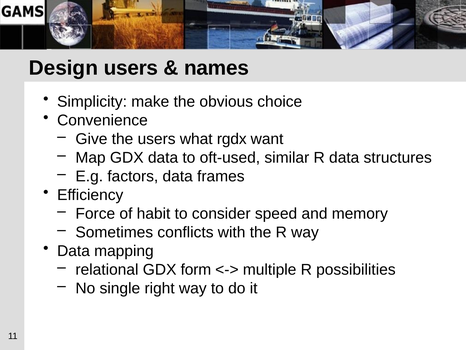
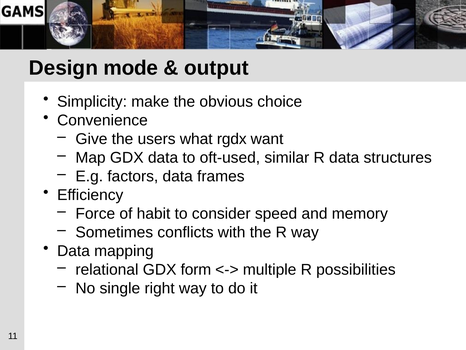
Design users: users -> mode
names: names -> output
